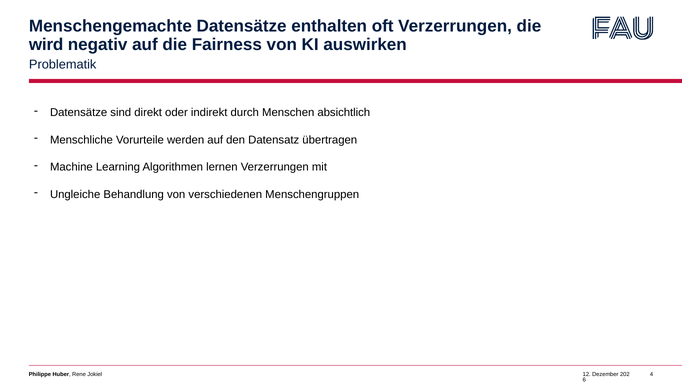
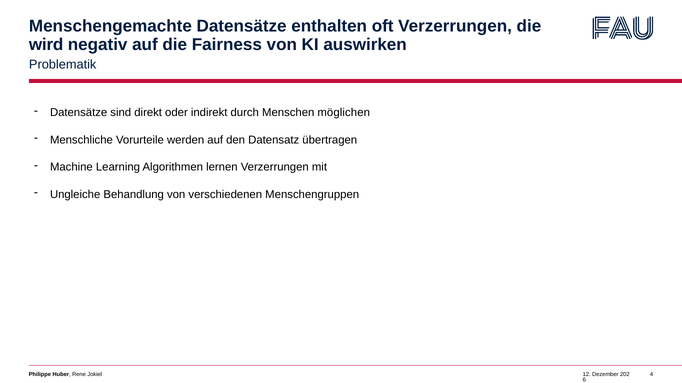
absichtlich: absichtlich -> möglichen
